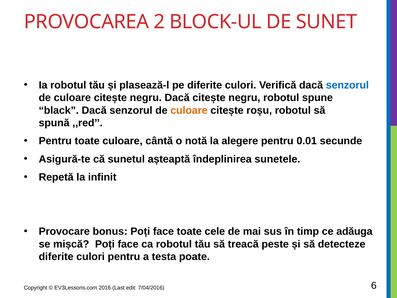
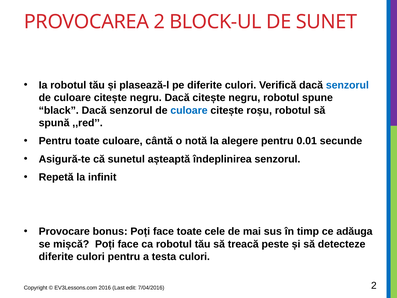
culoare at (189, 110) colour: orange -> blue
îndeplinirea sunetele: sunetele -> senzorul
testa poate: poate -> culori
7/04/2016 6: 6 -> 2
